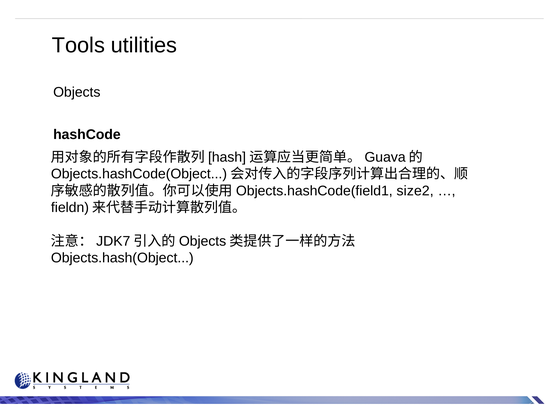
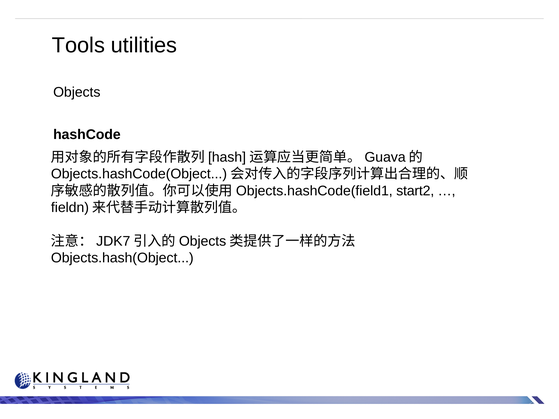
size2: size2 -> start2
